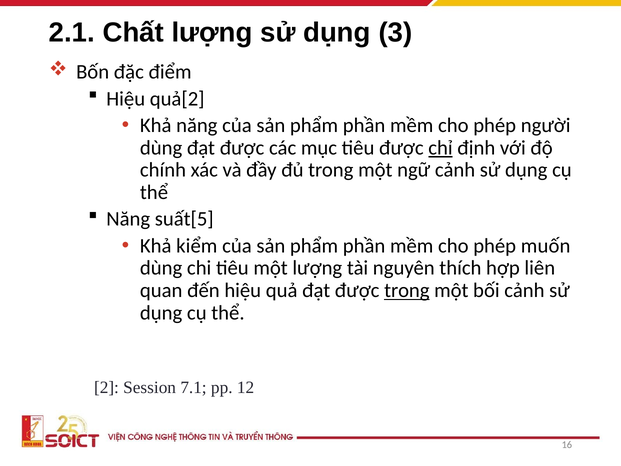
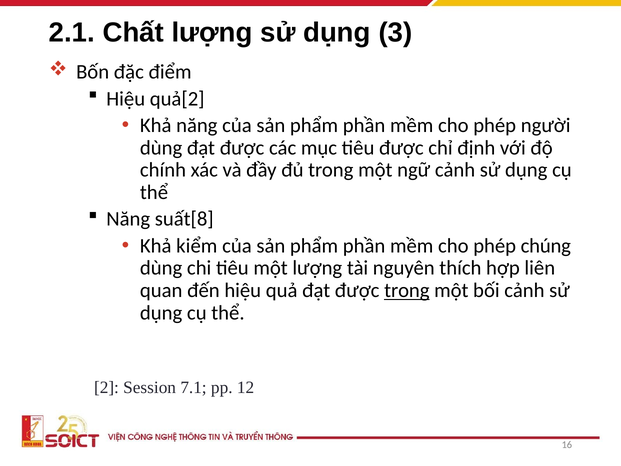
chỉ underline: present -> none
suất[5: suất[5 -> suất[8
muốn: muốn -> chúng
